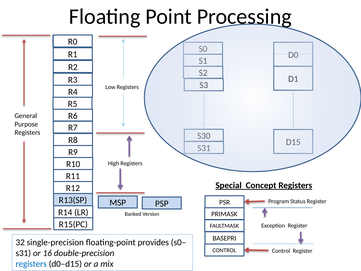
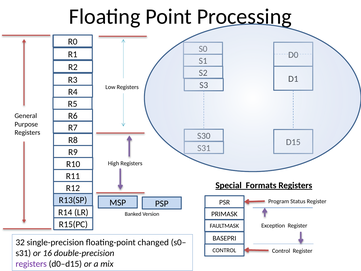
Concept: Concept -> Formats
provides: provides -> changed
registers at (31, 264) colour: blue -> purple
